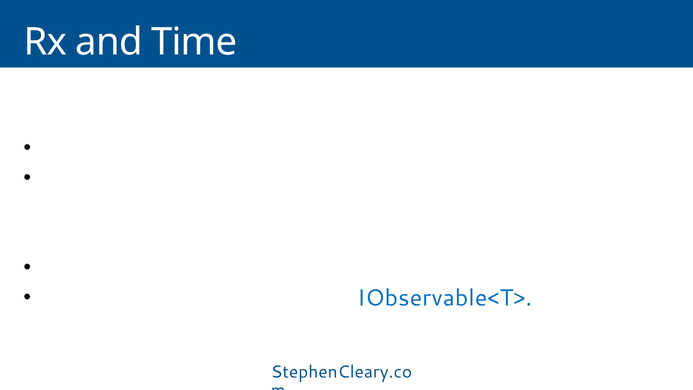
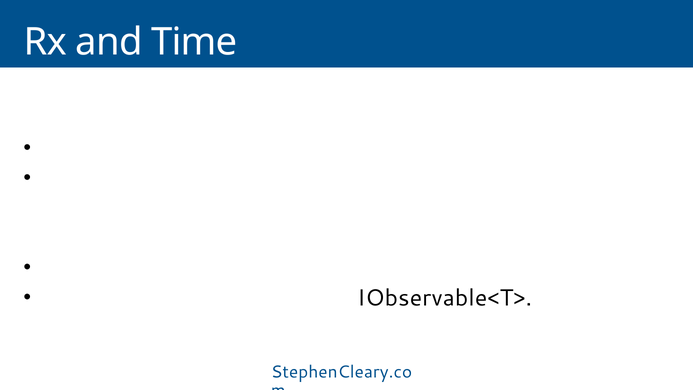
IObservable<T> colour: blue -> black
